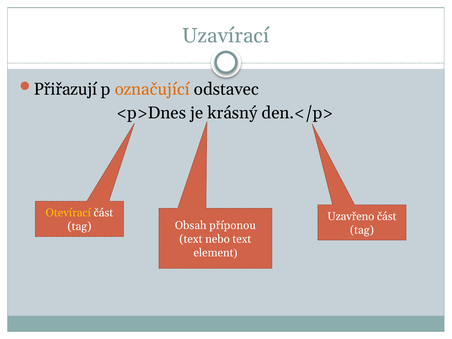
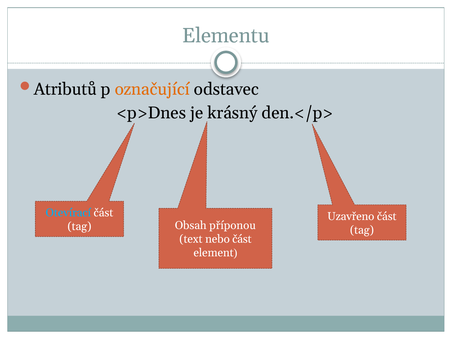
Uzavírací: Uzavírací -> Elementu
Přiřazují: Přiřazují -> Atributů
Otevírací colour: yellow -> light blue
nebo text: text -> část
